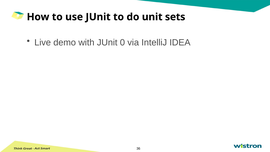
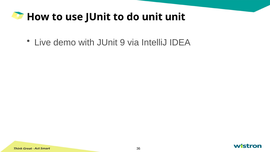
unit sets: sets -> unit
0: 0 -> 9
